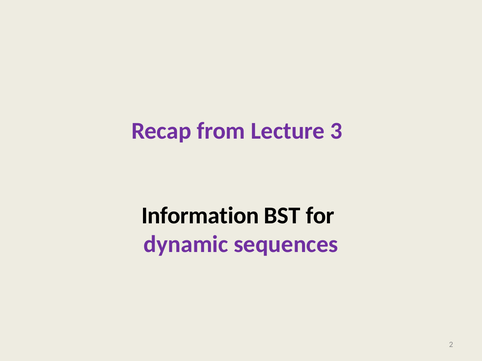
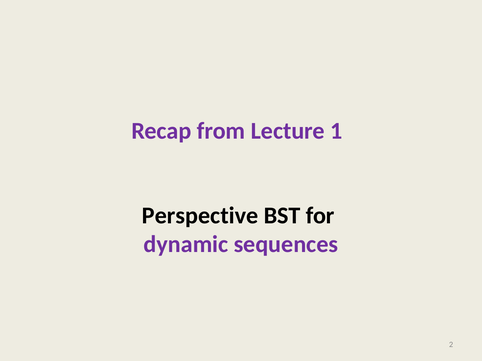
3: 3 -> 1
Information: Information -> Perspective
